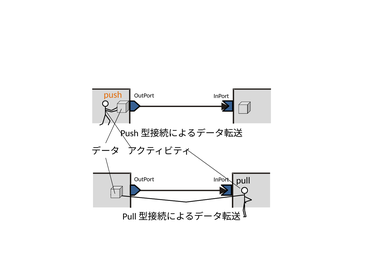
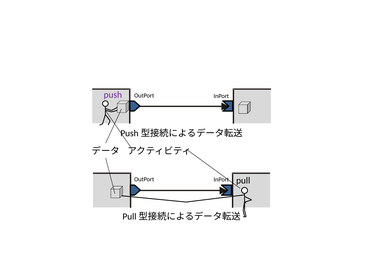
push colour: orange -> purple
